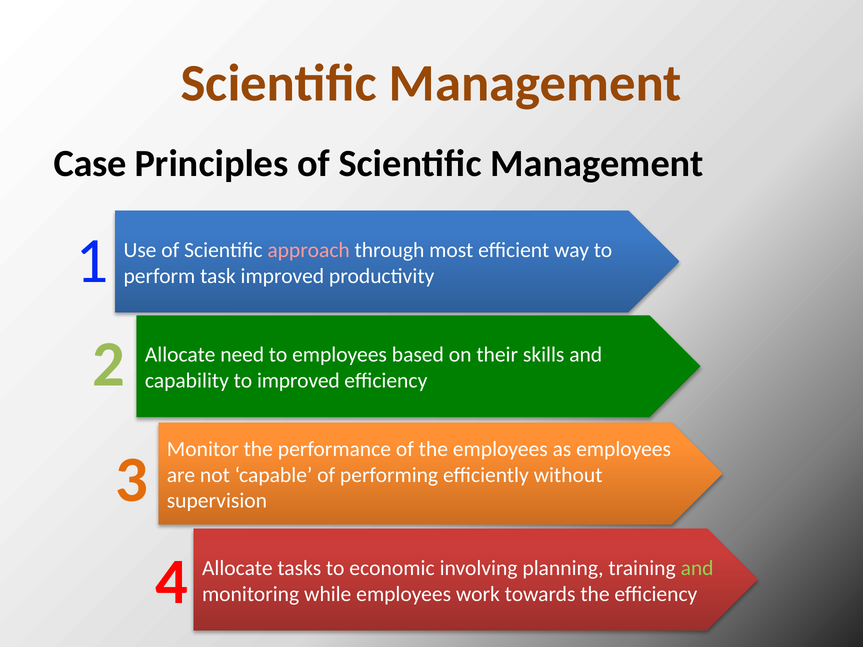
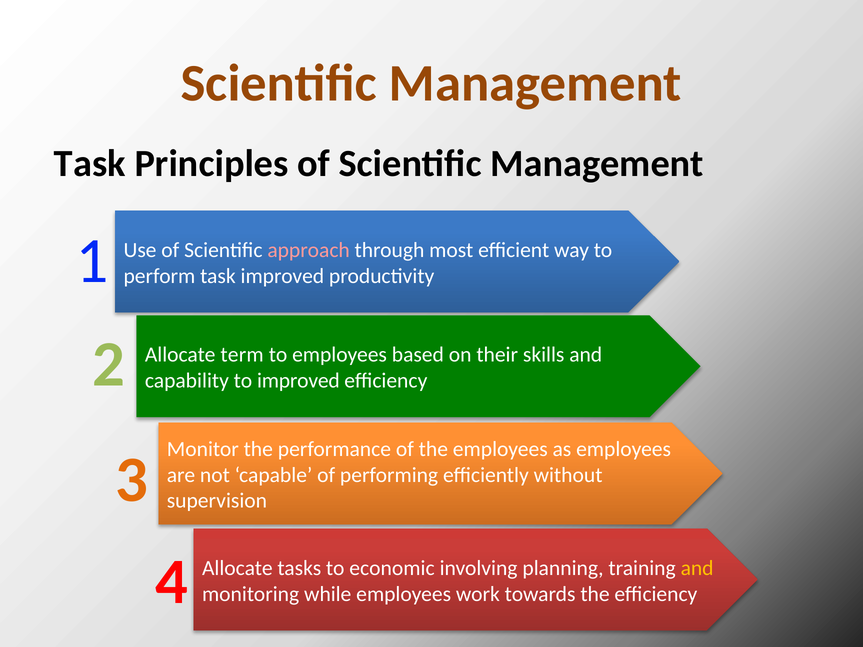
Case at (90, 164): Case -> Task
need: need -> term
and at (697, 568) colour: light green -> yellow
